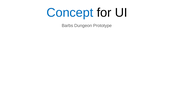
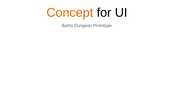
Concept colour: blue -> orange
